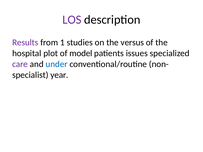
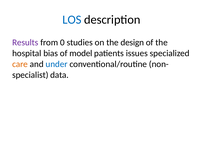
LOS colour: purple -> blue
1: 1 -> 0
versus: versus -> design
plot: plot -> bias
care colour: purple -> orange
year: year -> data
